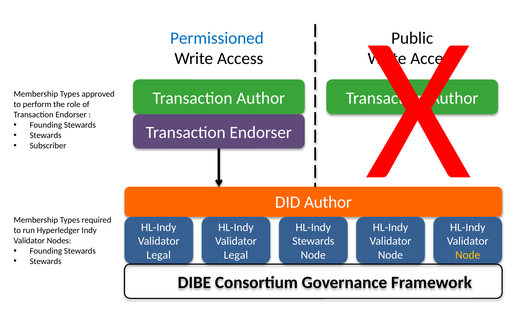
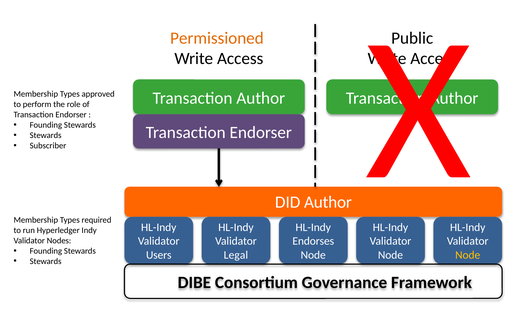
Permissioned colour: blue -> orange
Stewards at (313, 241): Stewards -> Endorses
Legal at (159, 255): Legal -> Users
